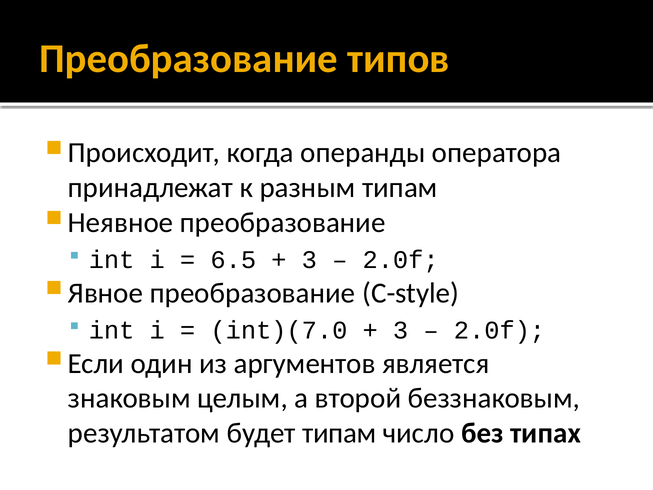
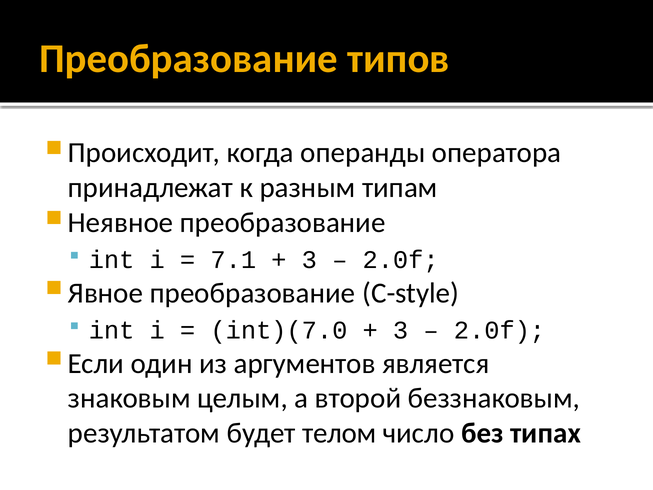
6.5: 6.5 -> 7.1
будет типам: типам -> телом
